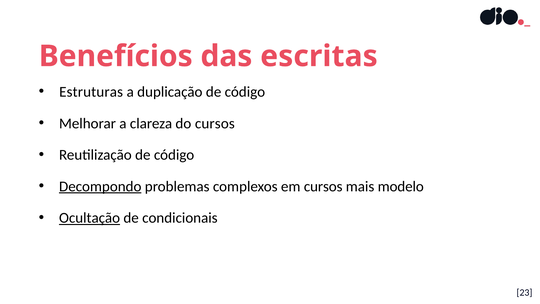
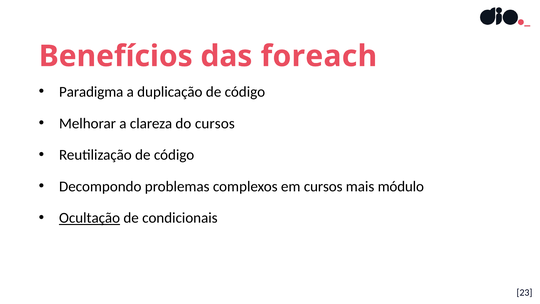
escritas: escritas -> foreach
Estruturas: Estruturas -> Paradigma
Decompondo underline: present -> none
modelo: modelo -> módulo
